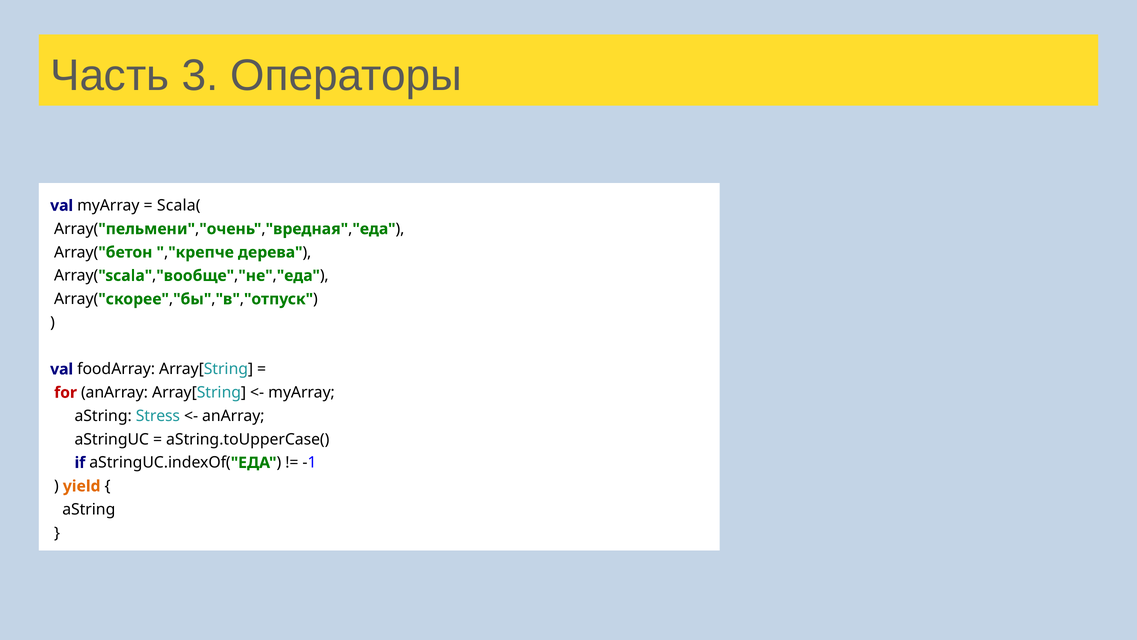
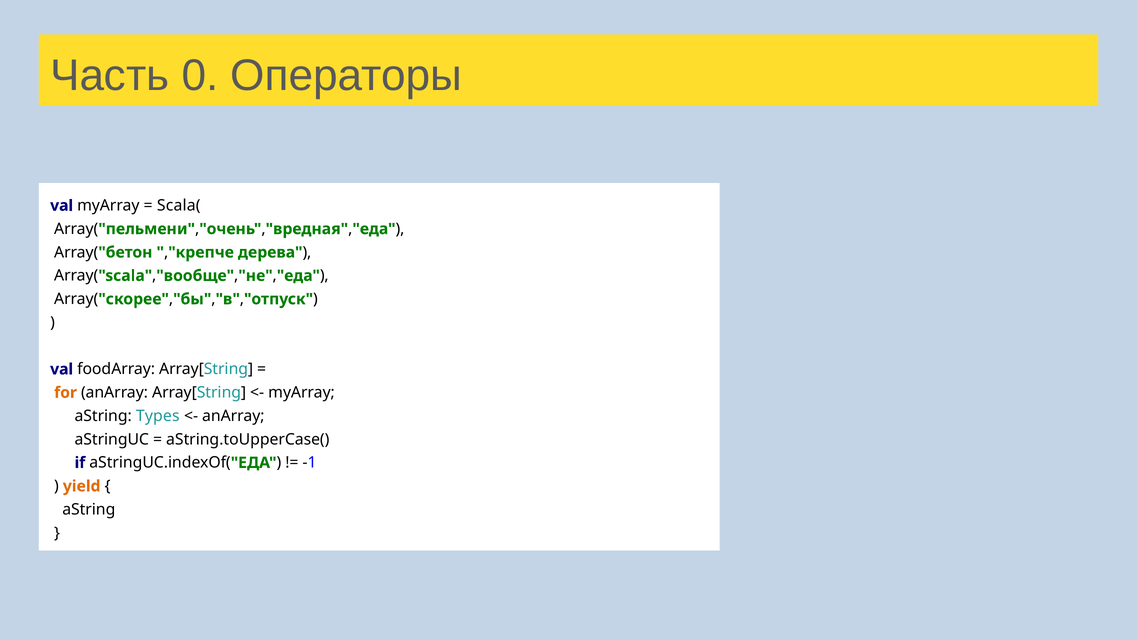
3: 3 -> 0
for colour: red -> orange
Stress: Stress -> Types
